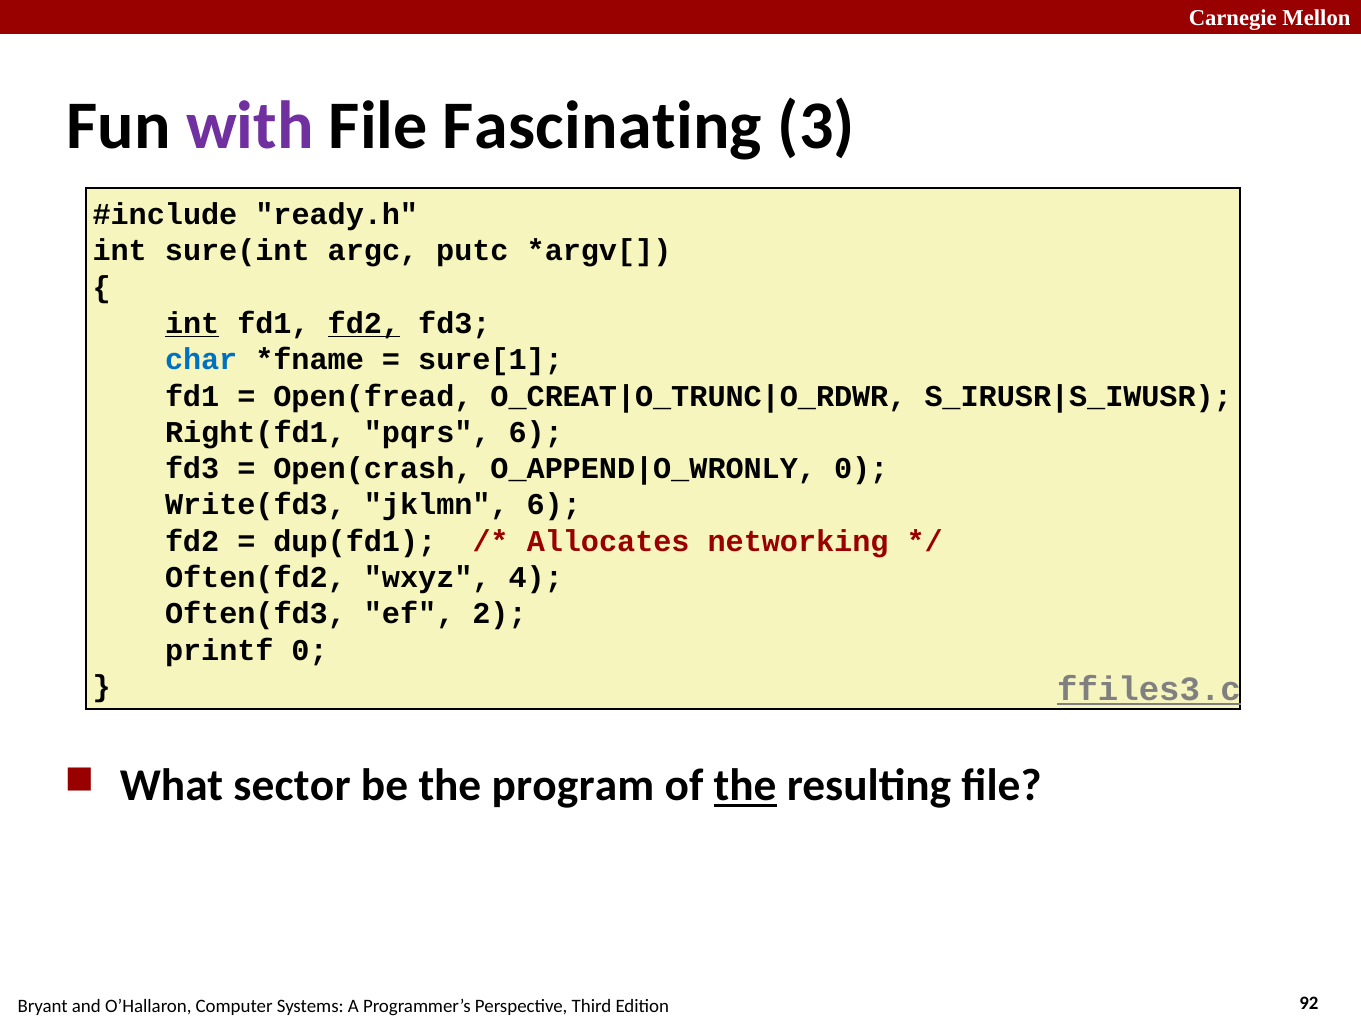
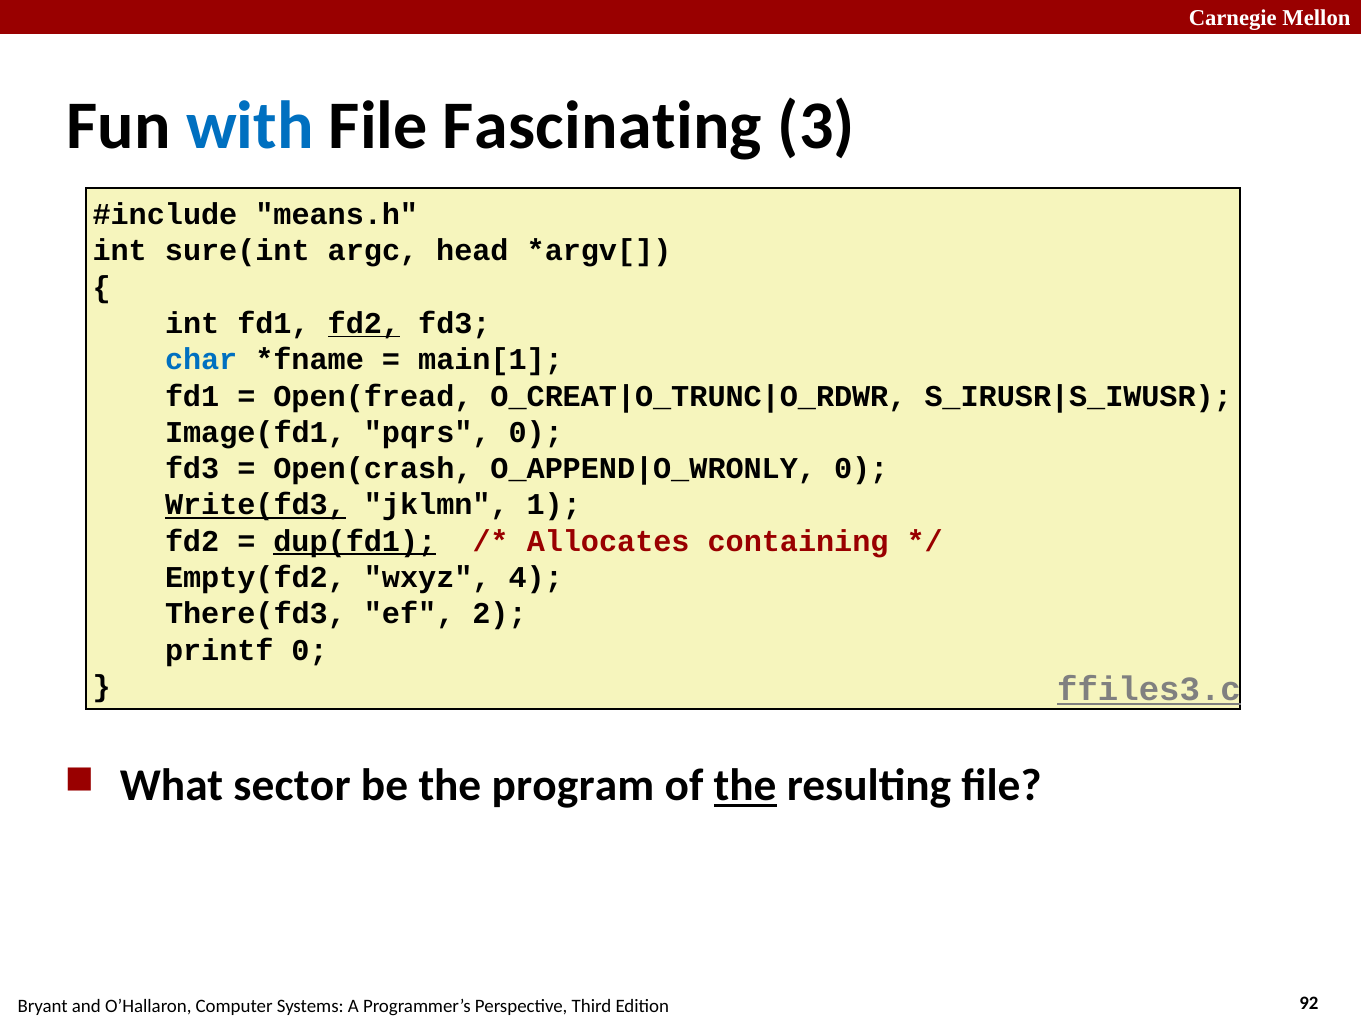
with colour: purple -> blue
ready.h: ready.h -> means.h
putc: putc -> head
int at (192, 323) underline: present -> none
sure[1: sure[1 -> main[1
Right(fd1: Right(fd1 -> Image(fd1
pqrs 6: 6 -> 0
Write(fd3 underline: none -> present
jklmn 6: 6 -> 1
dup(fd1 underline: none -> present
networking: networking -> containing
Often(fd2: Often(fd2 -> Empty(fd2
Often(fd3: Often(fd3 -> There(fd3
